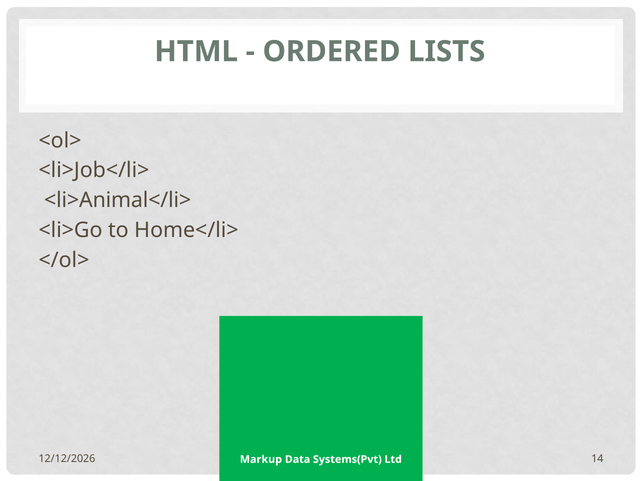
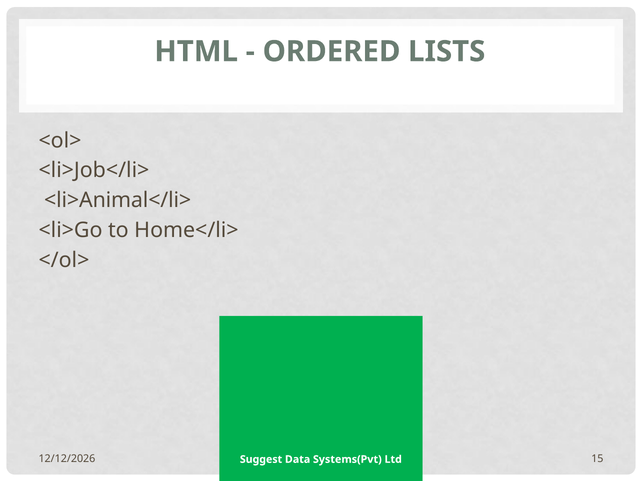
14: 14 -> 15
Markup: Markup -> Suggest
